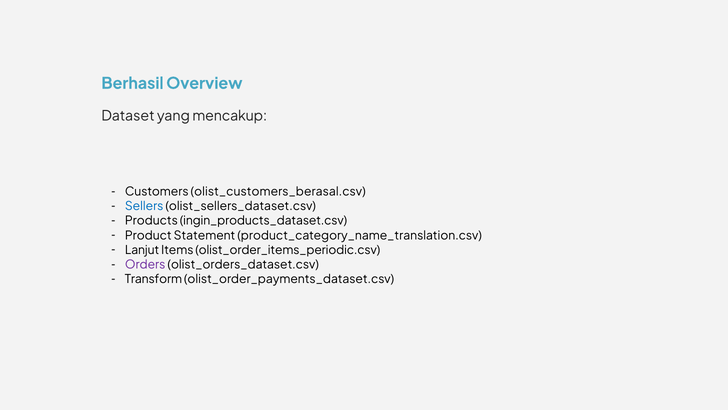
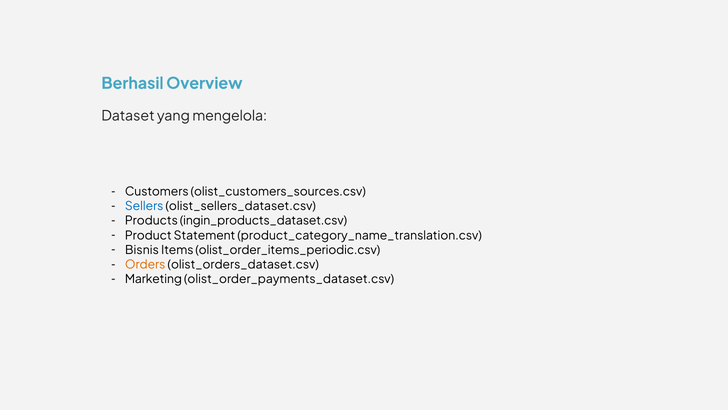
mencakup: mencakup -> mengelola
olist_customers_berasal.csv: olist_customers_berasal.csv -> olist_customers_sources.csv
Lanjut: Lanjut -> Bisnis
Orders colour: purple -> orange
Transform: Transform -> Marketing
